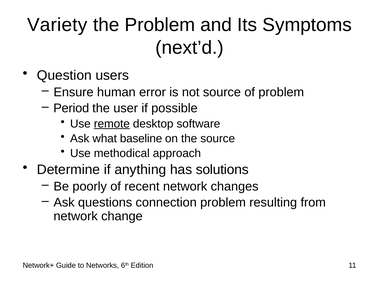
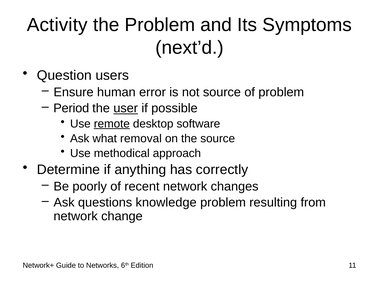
Variety: Variety -> Activity
user underline: none -> present
baseline: baseline -> removal
solutions: solutions -> correctly
connection: connection -> knowledge
